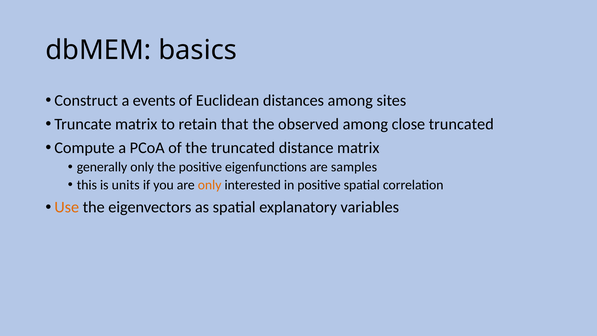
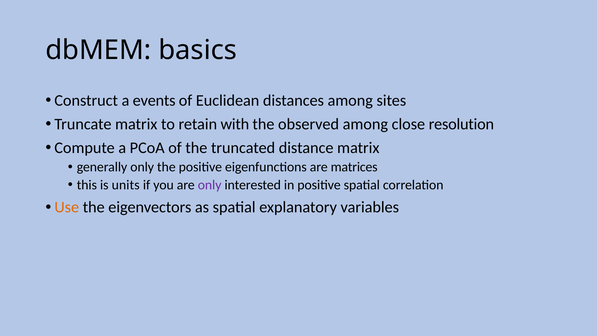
that: that -> with
close truncated: truncated -> resolution
samples: samples -> matrices
only at (210, 185) colour: orange -> purple
